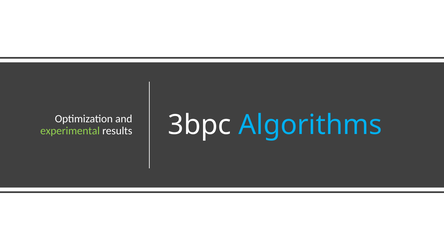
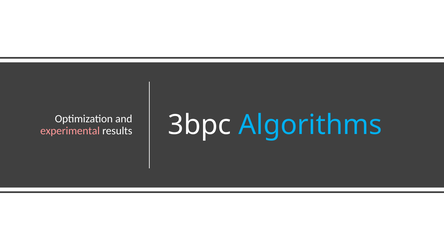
experimental colour: light green -> pink
